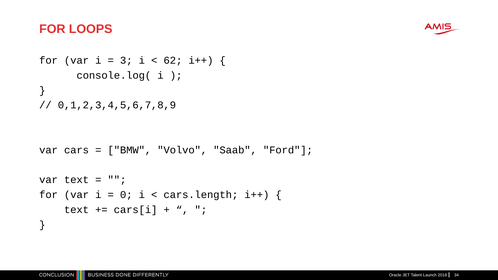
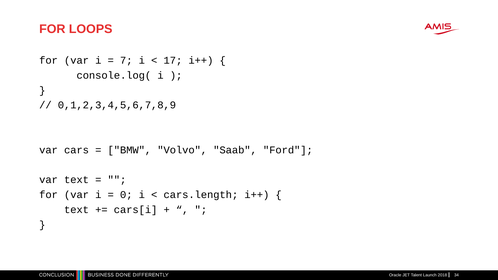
3: 3 -> 7
62: 62 -> 17
